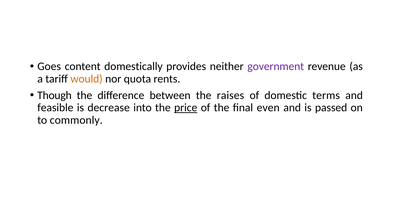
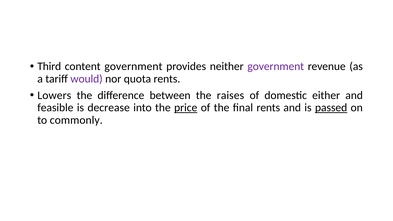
Goes: Goes -> Third
content domestically: domestically -> government
would colour: orange -> purple
Though: Though -> Lowers
terms: terms -> either
final even: even -> rents
passed underline: none -> present
